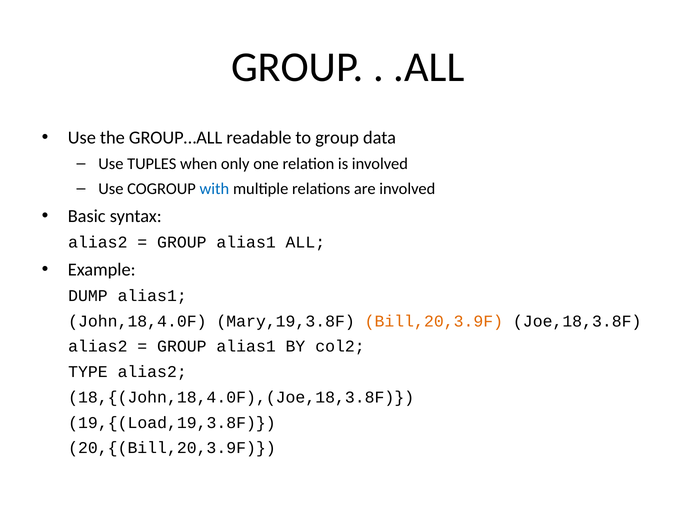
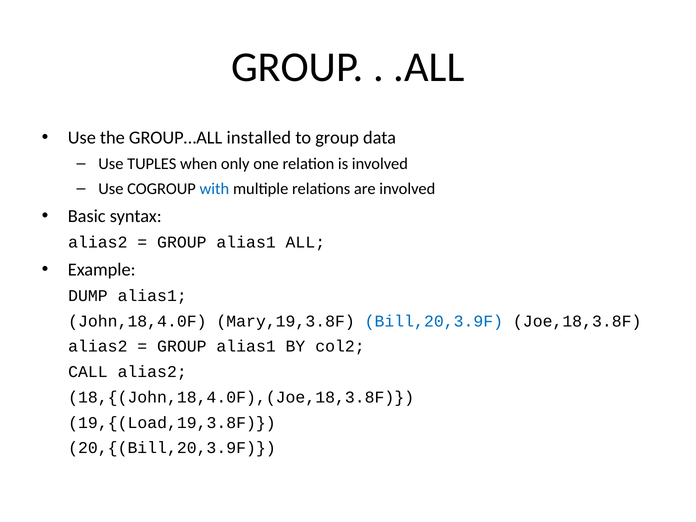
readable: readable -> installed
Bill,20,3.9F colour: orange -> blue
TYPE: TYPE -> CALL
